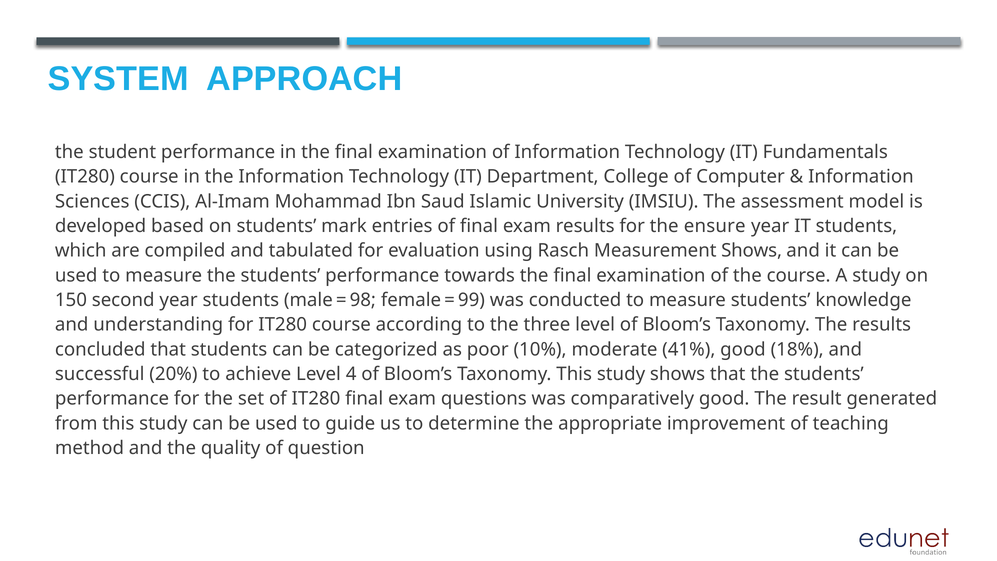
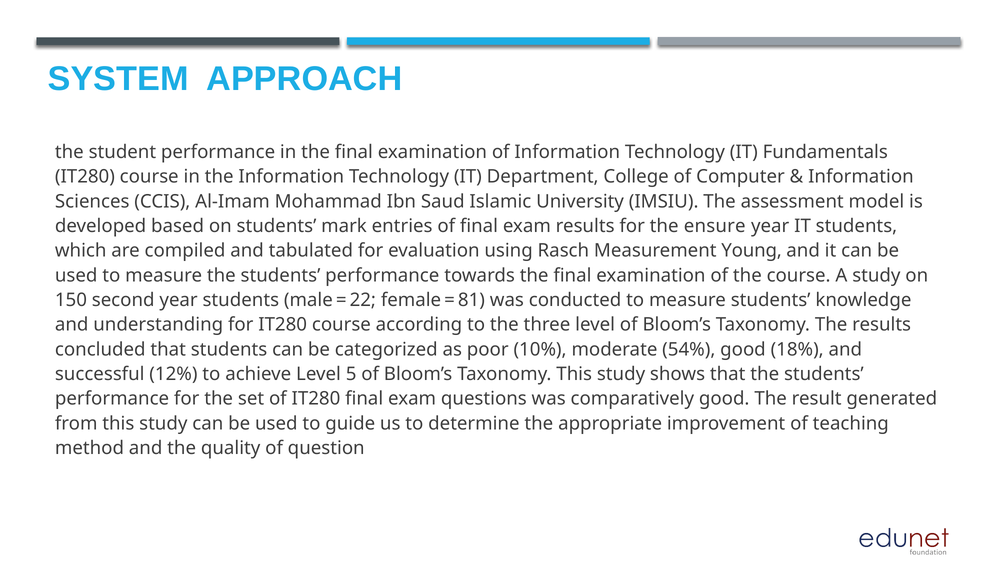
Measurement Shows: Shows -> Young
98: 98 -> 22
99: 99 -> 81
41%: 41% -> 54%
20%: 20% -> 12%
4: 4 -> 5
